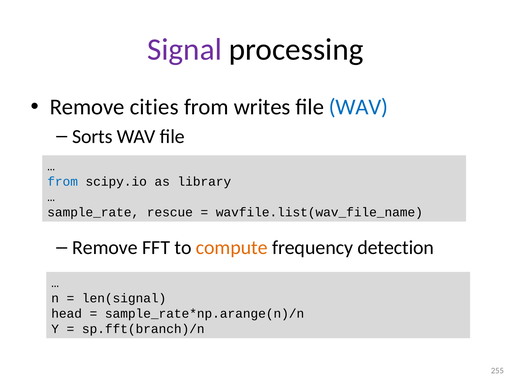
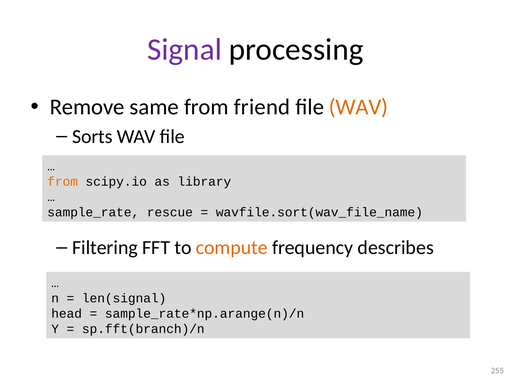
cities: cities -> same
writes: writes -> friend
WAV at (358, 107) colour: blue -> orange
from at (63, 182) colour: blue -> orange
wavfile.list(wav_file_name: wavfile.list(wav_file_name -> wavfile.sort(wav_file_name
Remove at (105, 248): Remove -> Filtering
detection: detection -> describes
